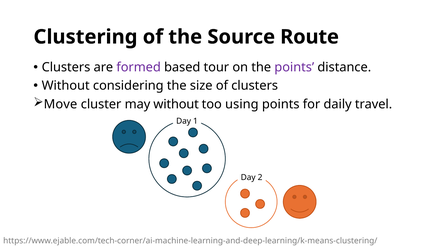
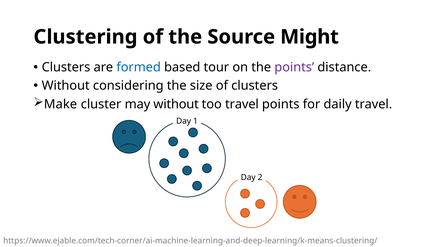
Route: Route -> Might
formed colour: purple -> blue
Move: Move -> Make
too using: using -> travel
